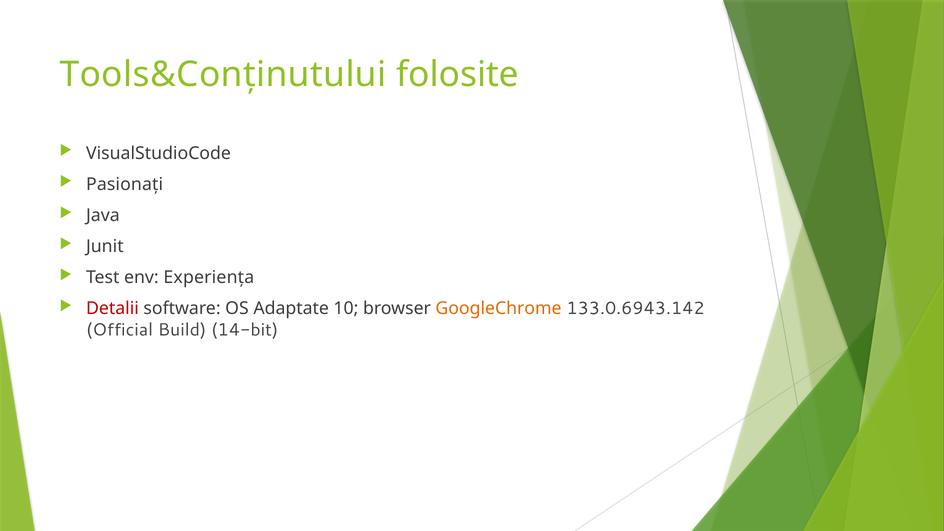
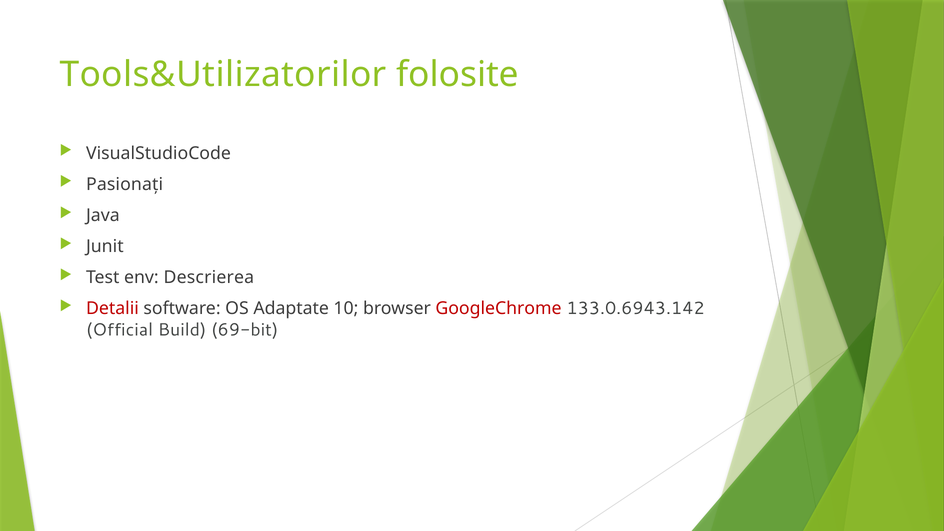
Tools&Conținutului: Tools&Conținutului -> Tools&Utilizatorilor
Experiența: Experiența -> Descrierea
GoogleChrome colour: orange -> red
14-bit: 14-bit -> 69-bit
